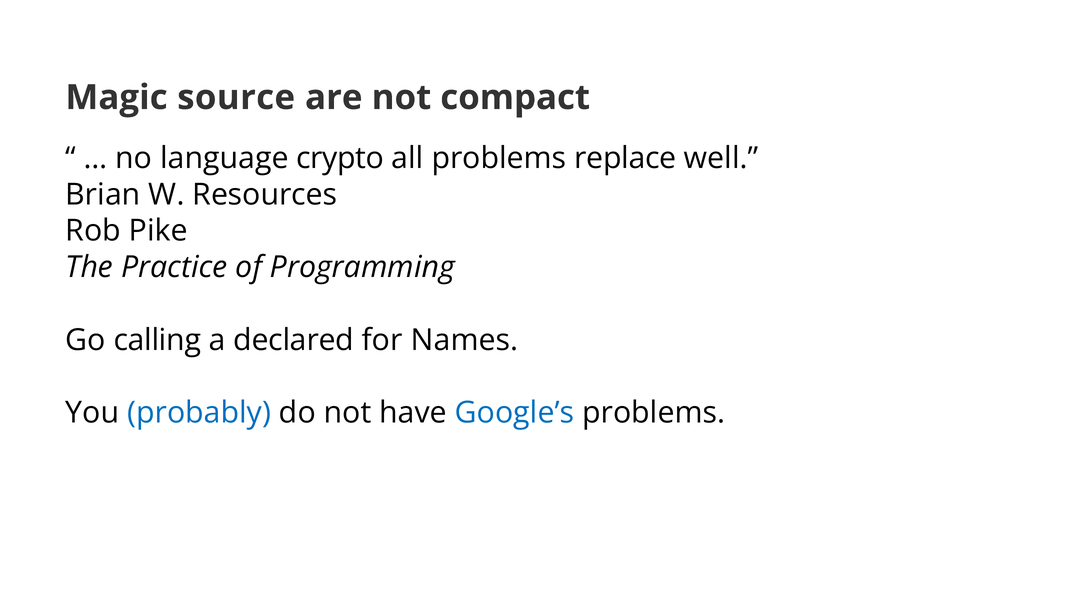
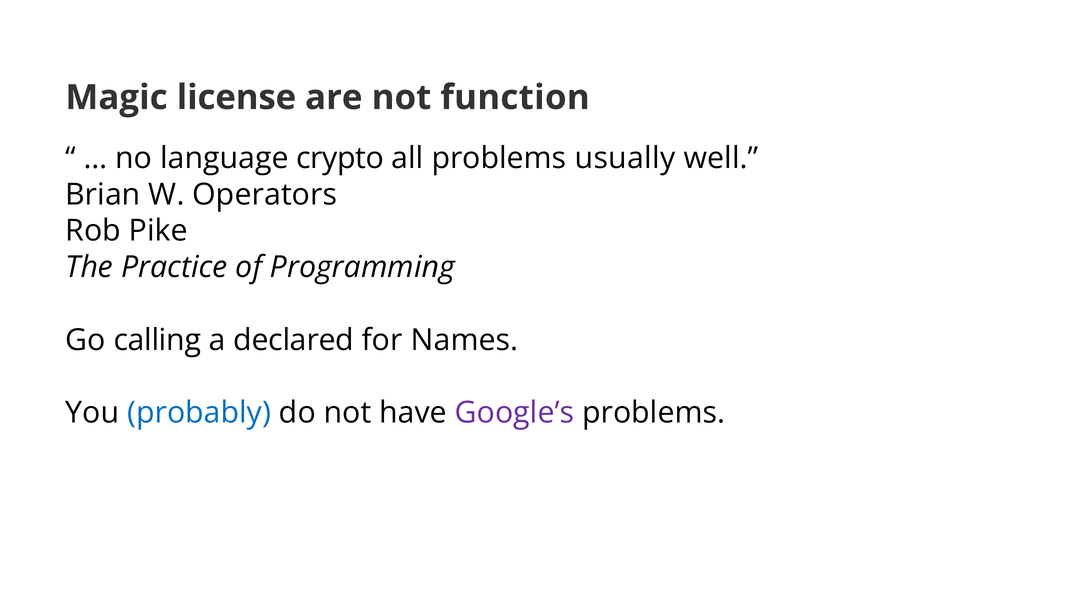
source: source -> license
compact: compact -> function
replace: replace -> usually
Resources: Resources -> Operators
Google’s colour: blue -> purple
